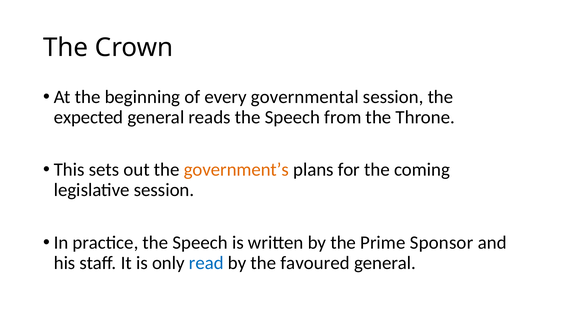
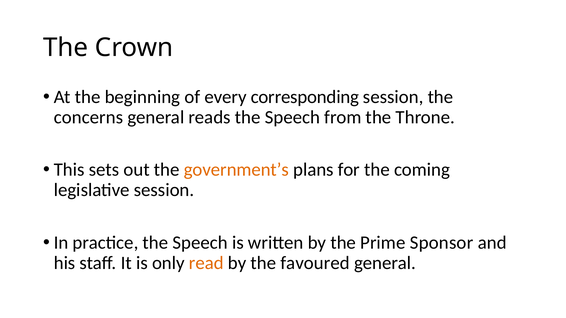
governmental: governmental -> corresponding
expected: expected -> concerns
read colour: blue -> orange
